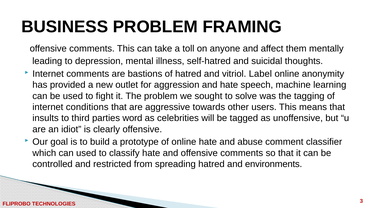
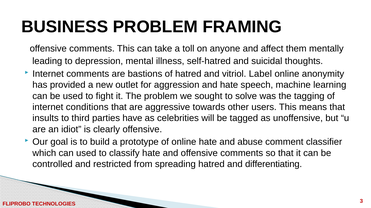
word: word -> have
environments: environments -> differentiating
